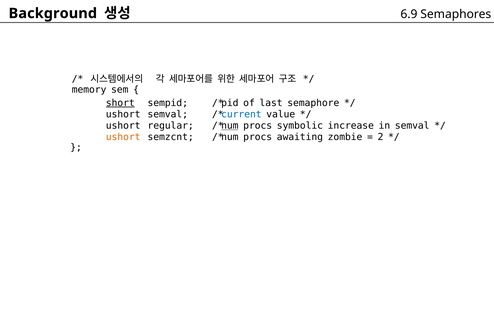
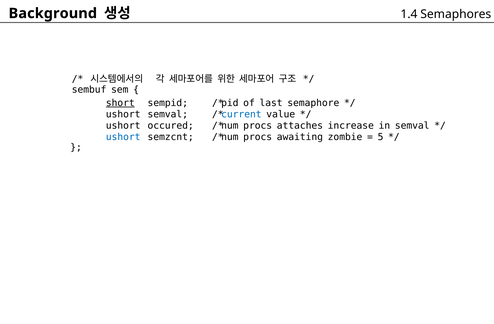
6.9: 6.9 -> 1.4
memory: memory -> sembuf
regular: regular -> occured
num at (230, 126) underline: present -> none
symbolic: symbolic -> attaches
ushort at (123, 137) colour: orange -> blue
2: 2 -> 5
